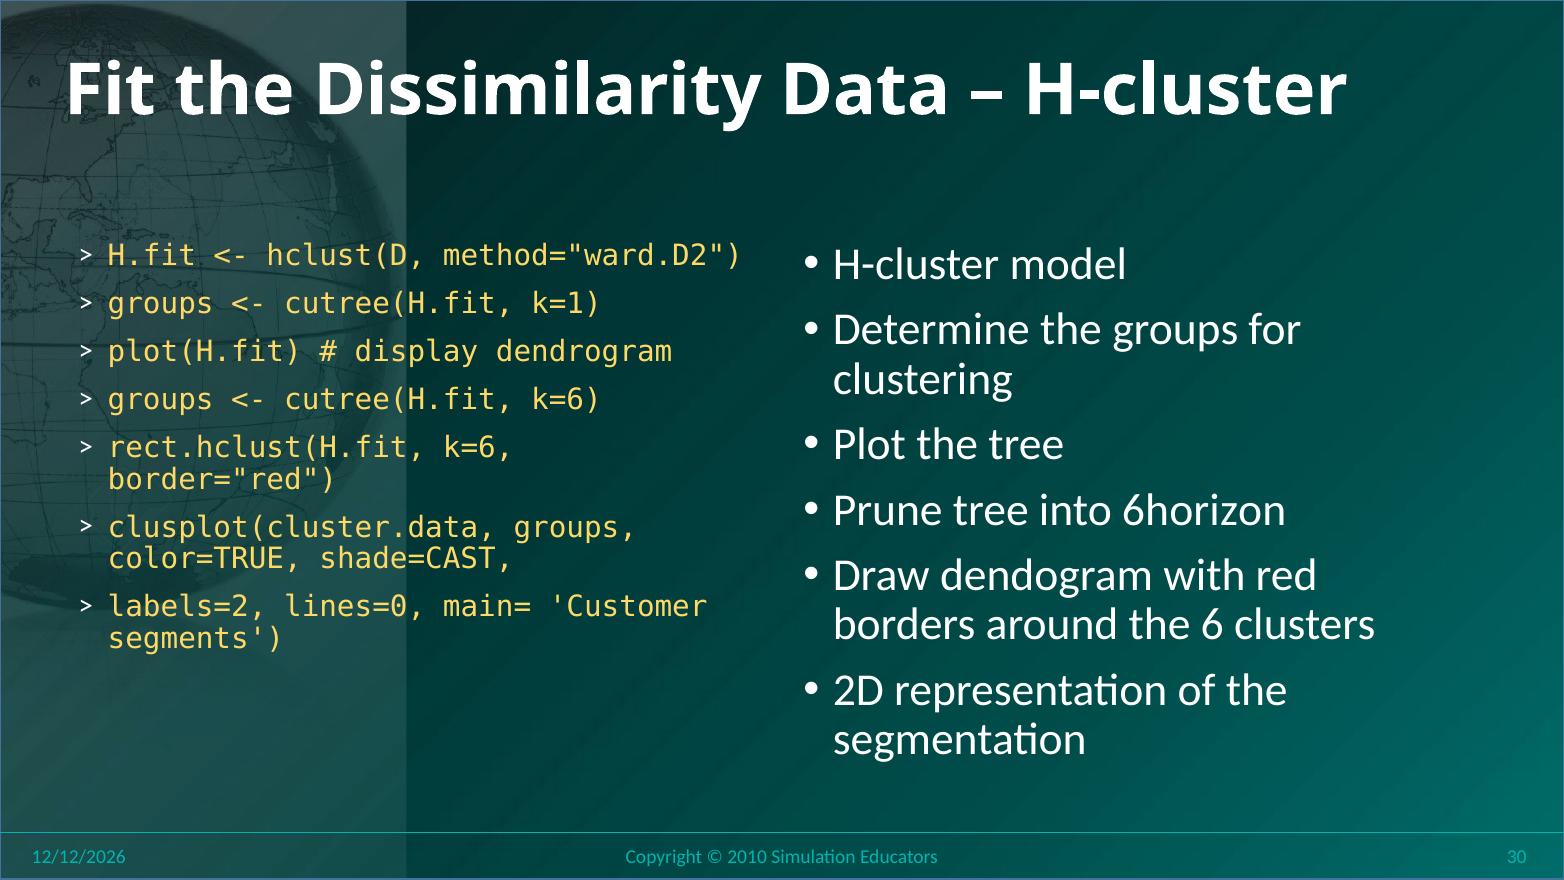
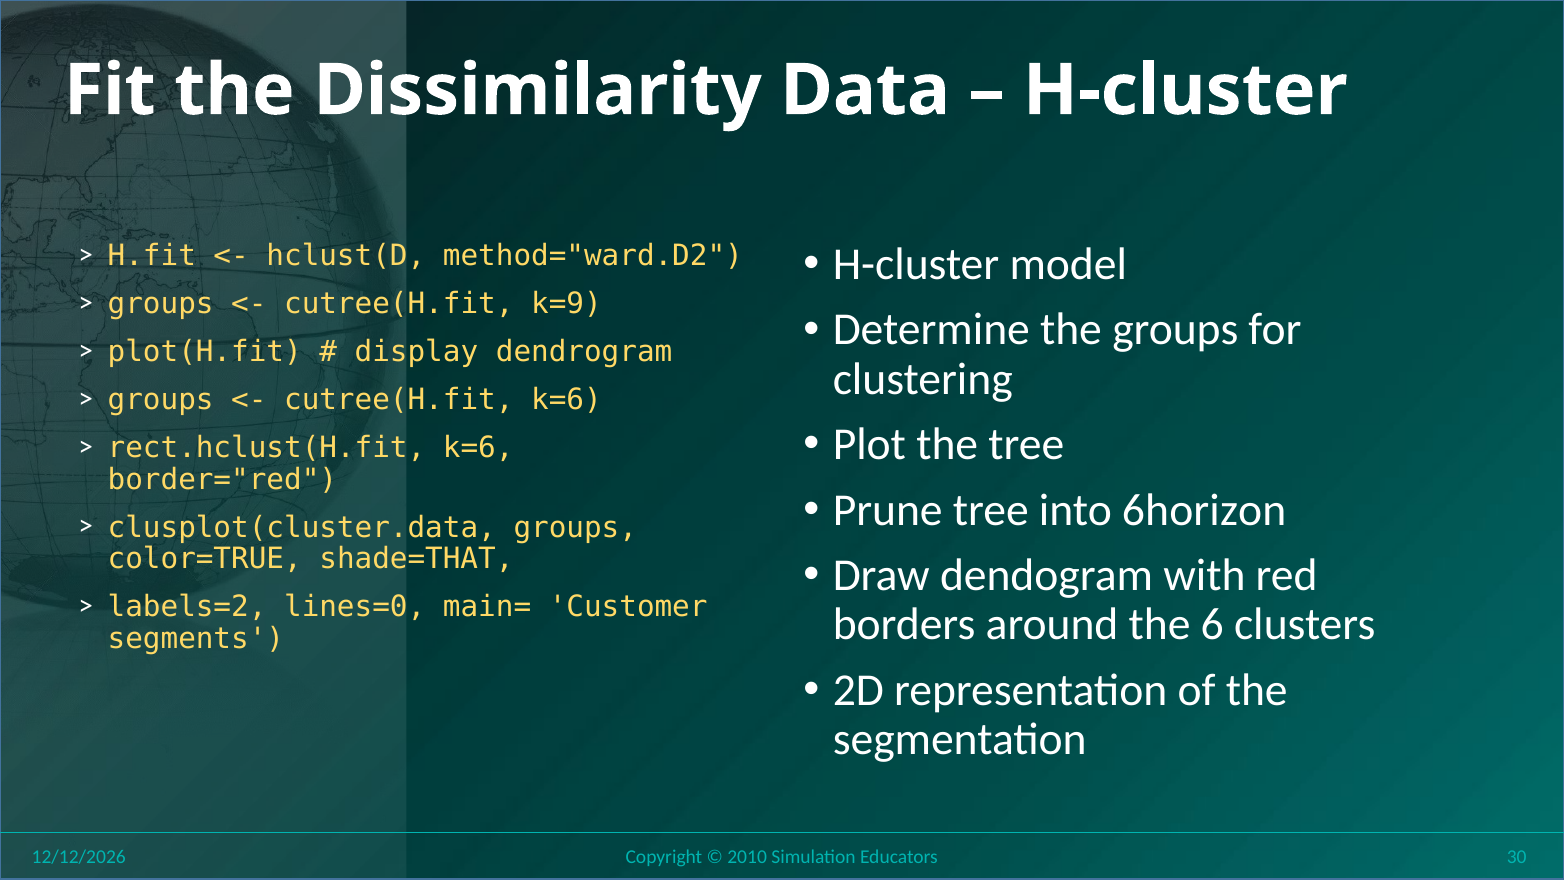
k=1: k=1 -> k=9
shade=CAST: shade=CAST -> shade=THAT
